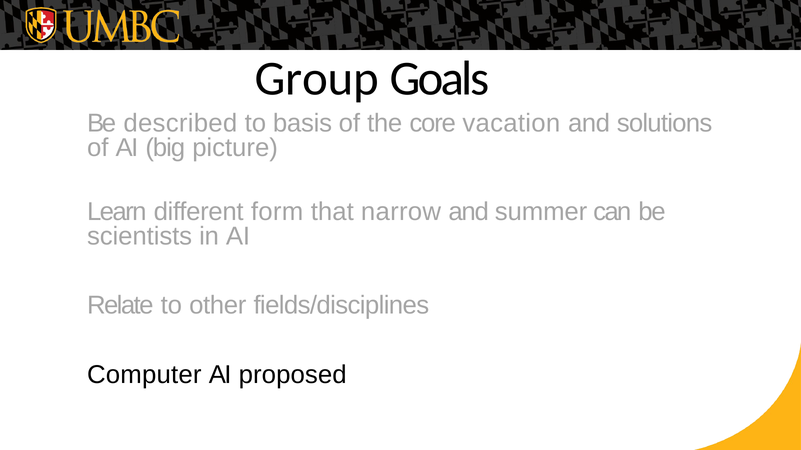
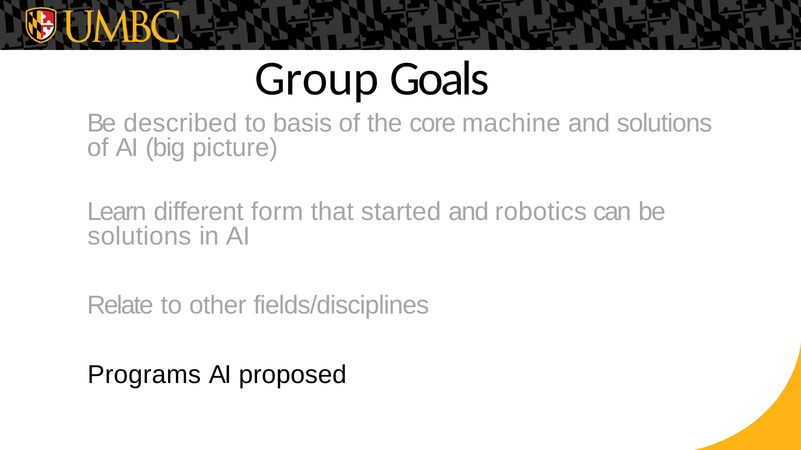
vacation: vacation -> machine
narrow: narrow -> started
summer: summer -> robotics
scientists at (140, 237): scientists -> solutions
Computer: Computer -> Programs
